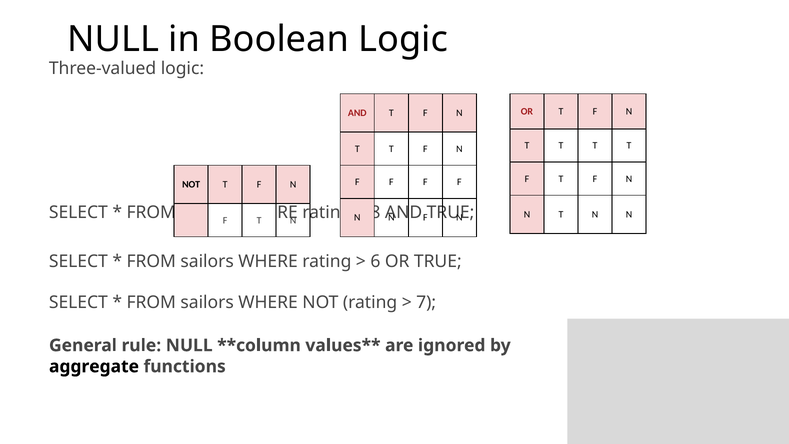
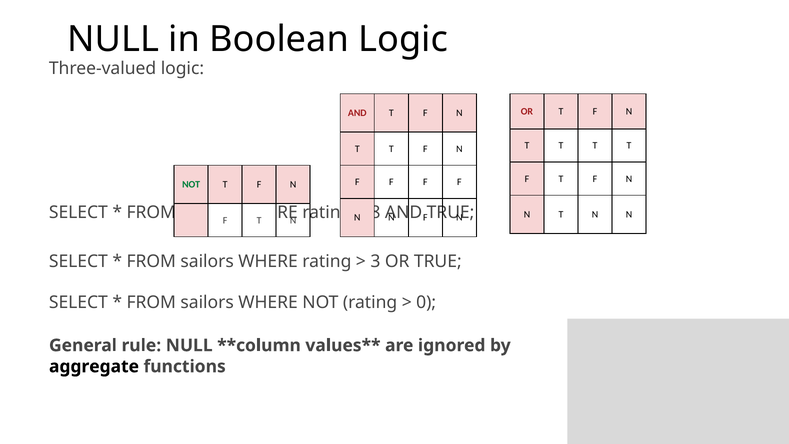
NOT at (191, 184) colour: black -> green
6: 6 -> 3
7: 7 -> 0
